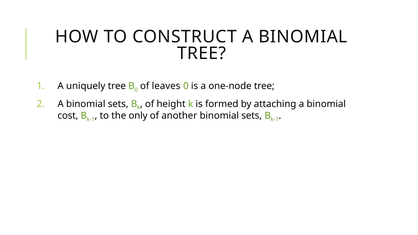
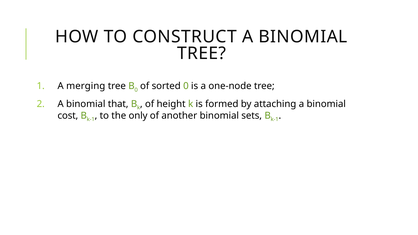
uniquely: uniquely -> merging
leaves: leaves -> sorted
A binomial sets: sets -> that
